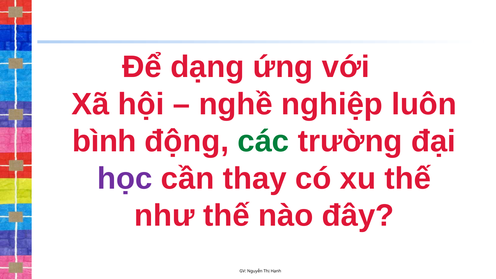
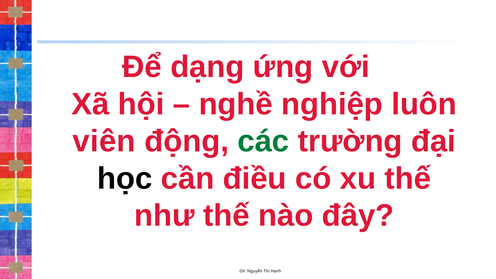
bình: bình -> viên
học colour: purple -> black
thay: thay -> điều
